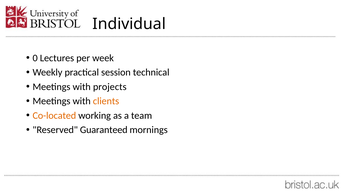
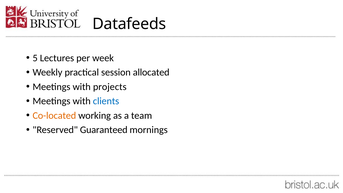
Individual: Individual -> Datafeeds
0: 0 -> 5
technical: technical -> allocated
clients colour: orange -> blue
